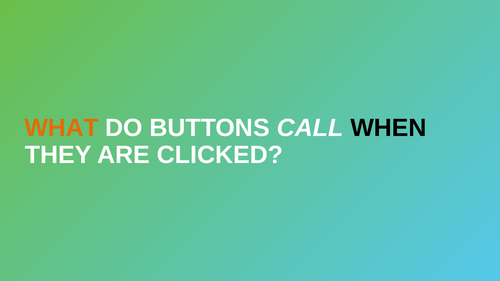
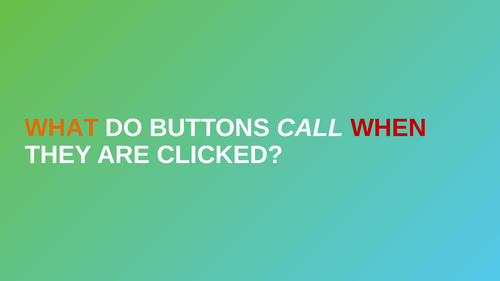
WHEN colour: black -> red
